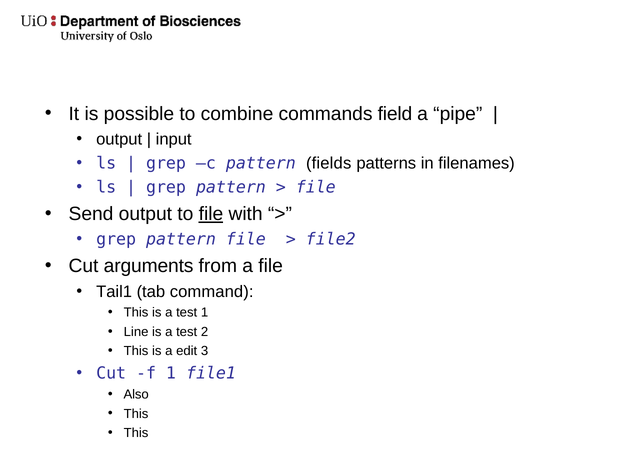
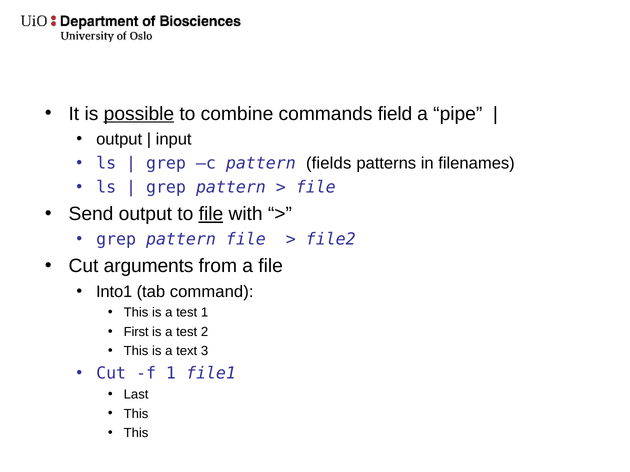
possible underline: none -> present
Tail1: Tail1 -> Into1
Line: Line -> First
edit: edit -> text
Also: Also -> Last
